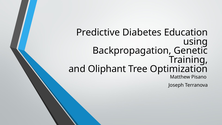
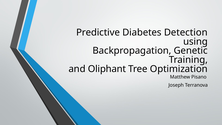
Education: Education -> Detection
